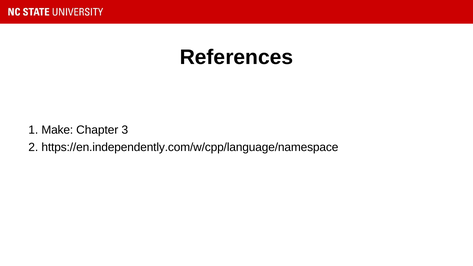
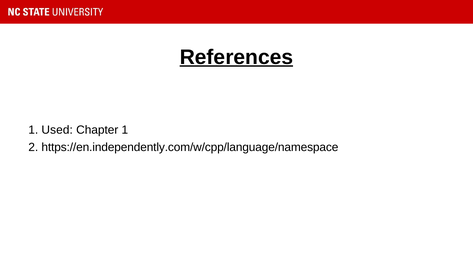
References underline: none -> present
Make: Make -> Used
Chapter 3: 3 -> 1
